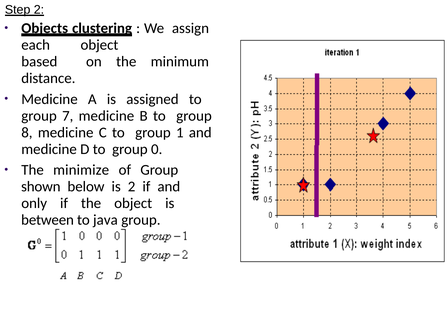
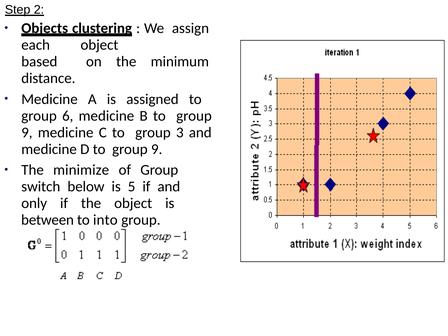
7: 7 -> 6
8 at (27, 132): 8 -> 9
1: 1 -> 3
D to group 0: 0 -> 9
shown: shown -> switch
is 2: 2 -> 5
java: java -> into
